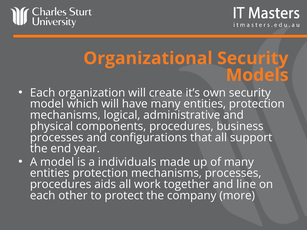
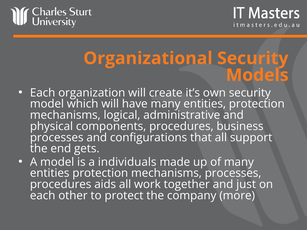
year: year -> gets
line: line -> just
